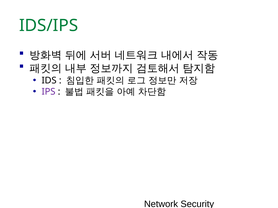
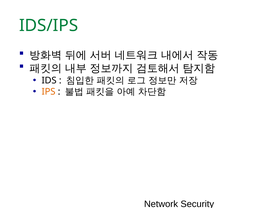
IPS colour: purple -> orange
